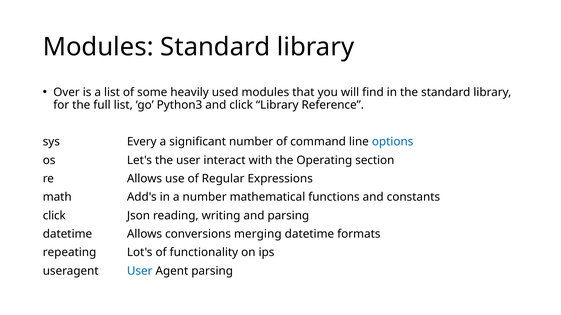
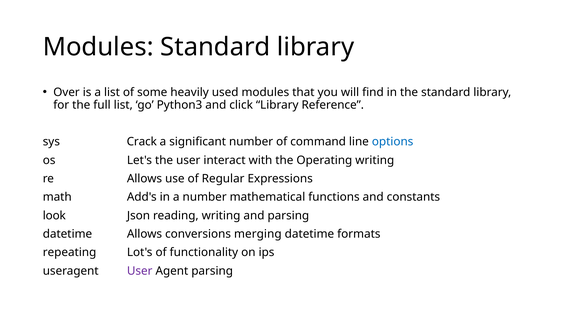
Every: Every -> Crack
Operating section: section -> writing
click at (54, 216): click -> look
User at (140, 271) colour: blue -> purple
